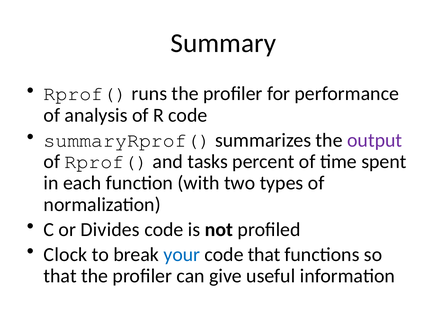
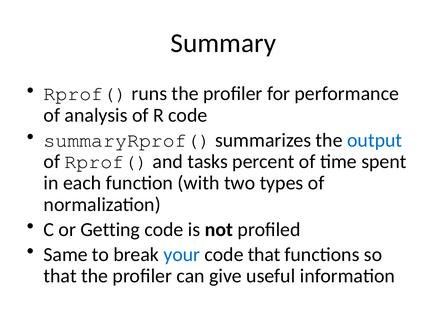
output colour: purple -> blue
Divides: Divides -> Getting
Clock: Clock -> Same
